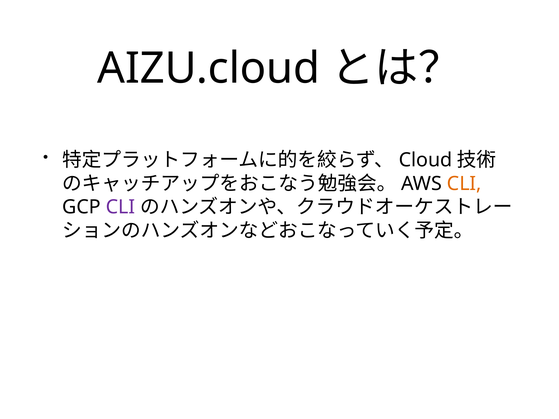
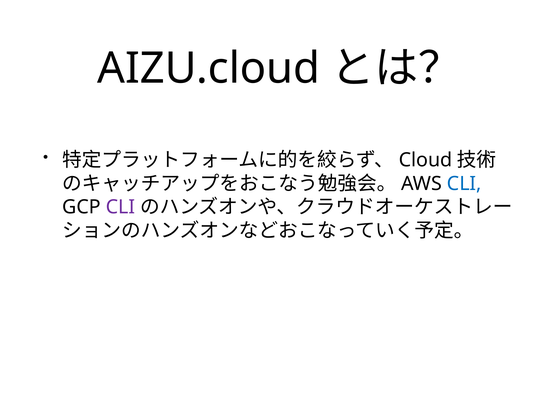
CLI at (464, 184) colour: orange -> blue
